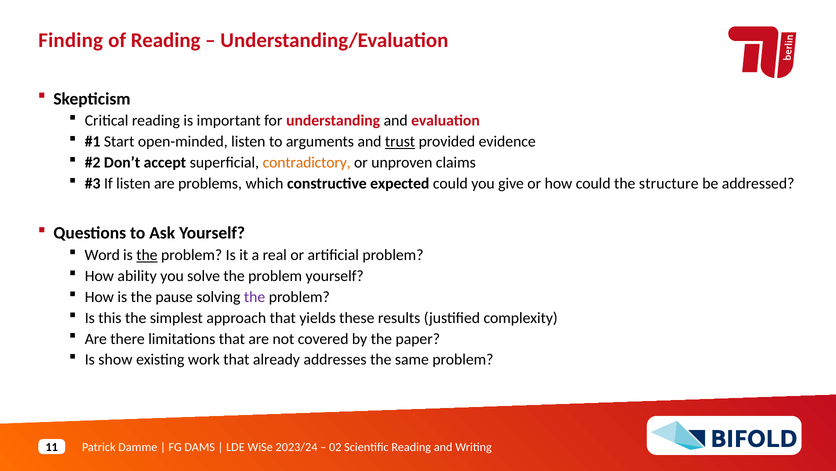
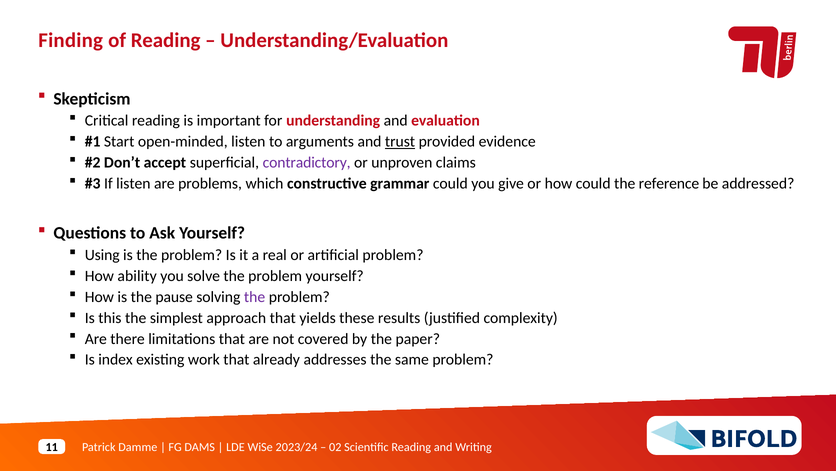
contradictory colour: orange -> purple
expected: expected -> grammar
structure: structure -> reference
Word: Word -> Using
the at (147, 255) underline: present -> none
show: show -> index
